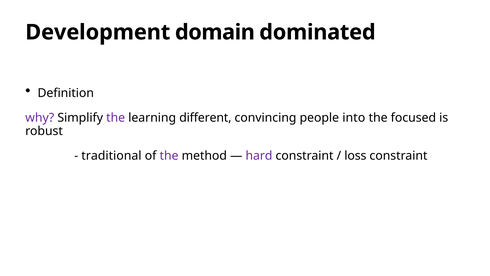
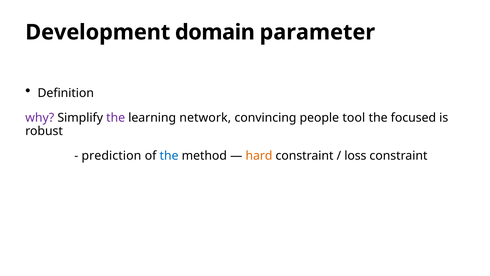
dominated: dominated -> parameter
different: different -> network
into: into -> tool
traditional: traditional -> prediction
the at (169, 156) colour: purple -> blue
hard colour: purple -> orange
